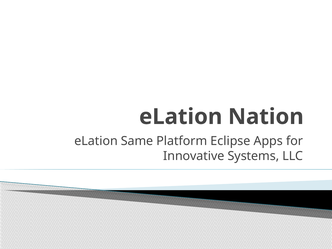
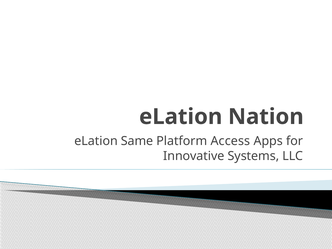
Eclipse: Eclipse -> Access
